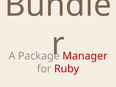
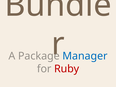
Manager colour: red -> blue
